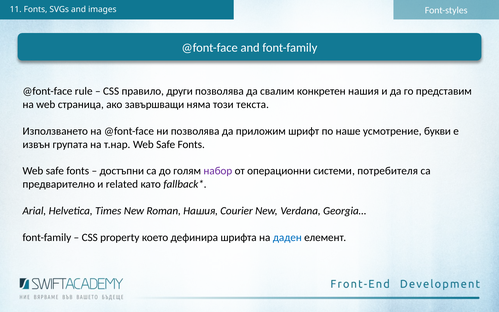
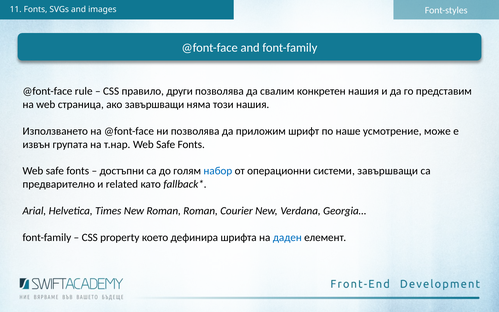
този текста: текста -> нашия
букви: букви -> може
набор colour: purple -> blue
системи потребителя: потребителя -> завършващи
Roman Нашия: Нашия -> Roman
